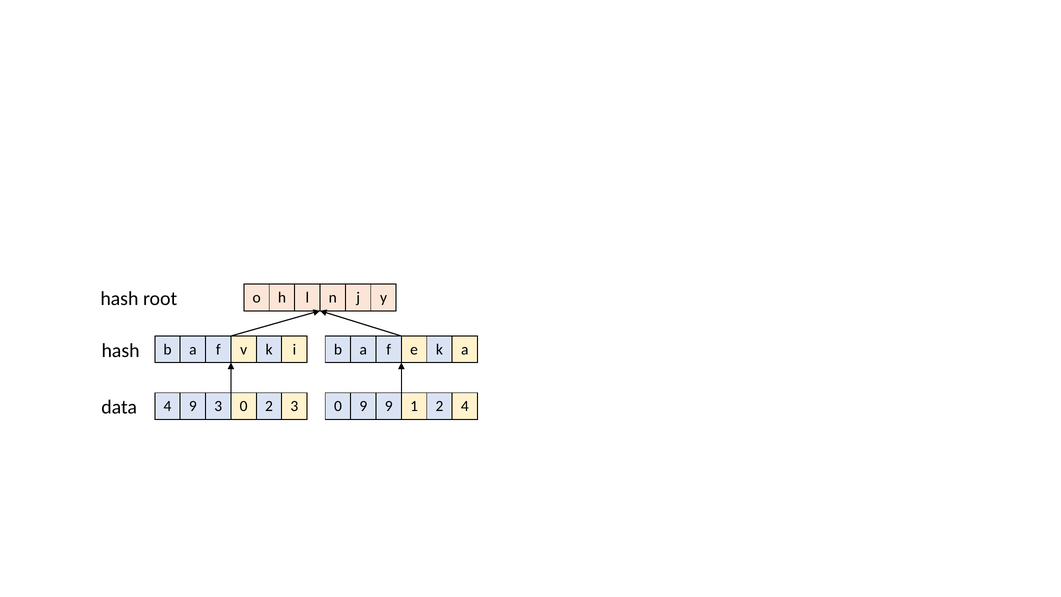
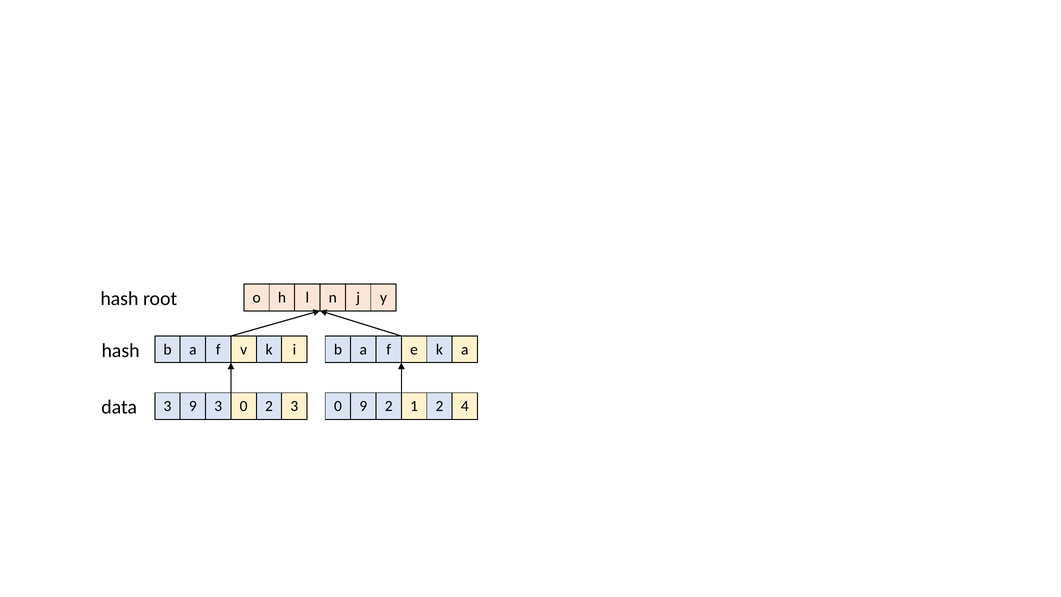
data 4: 4 -> 3
9 9: 9 -> 2
